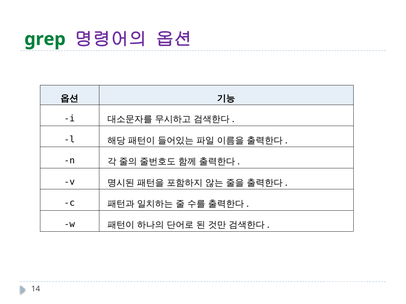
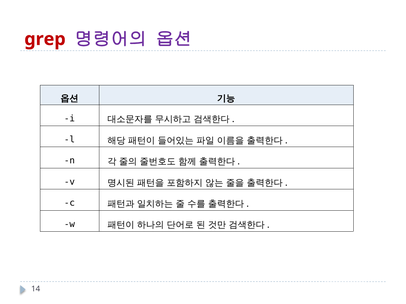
grep colour: green -> red
